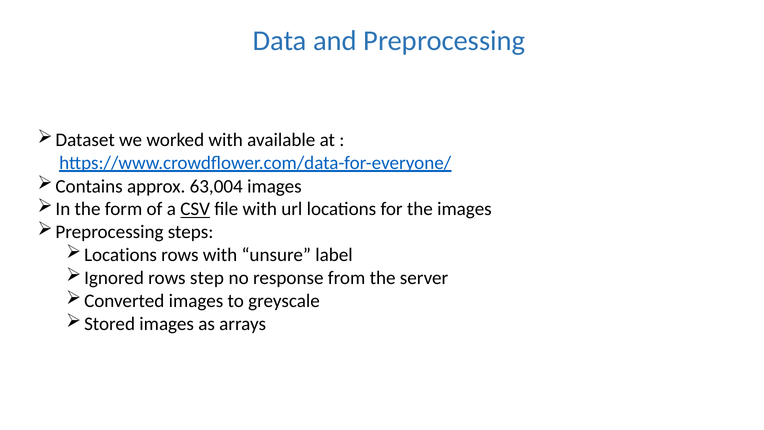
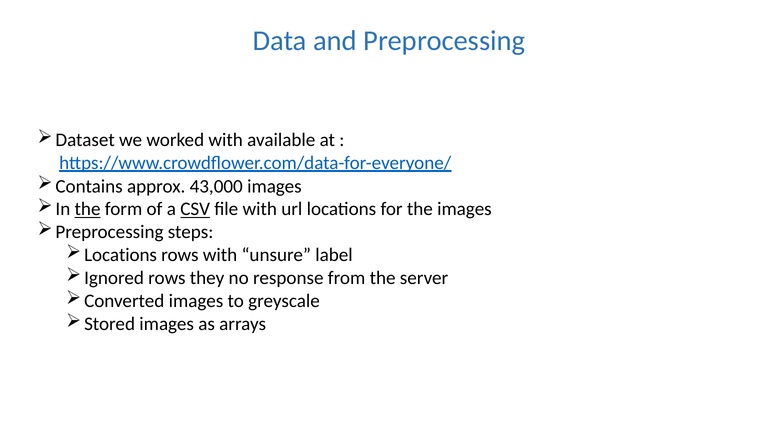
63,004: 63,004 -> 43,000
the at (88, 209) underline: none -> present
step: step -> they
